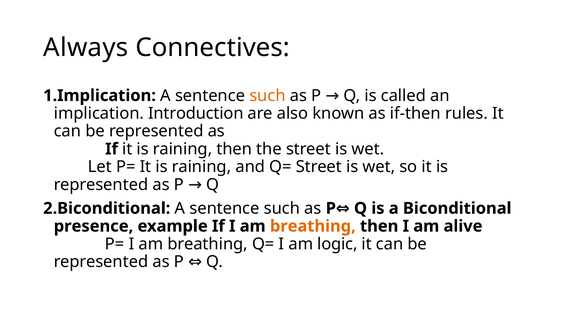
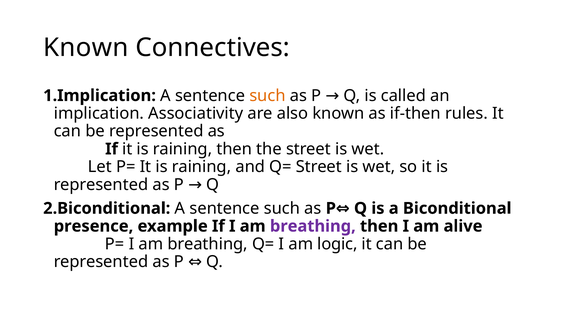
Always at (86, 48): Always -> Known
Introduction: Introduction -> Associativity
breathing at (313, 226) colour: orange -> purple
